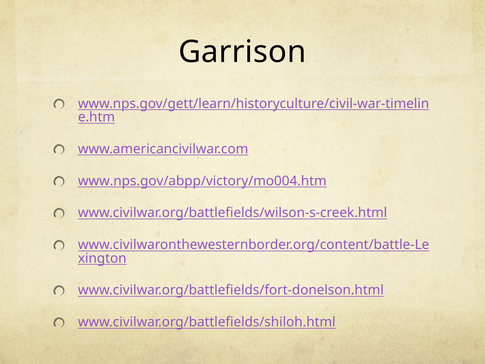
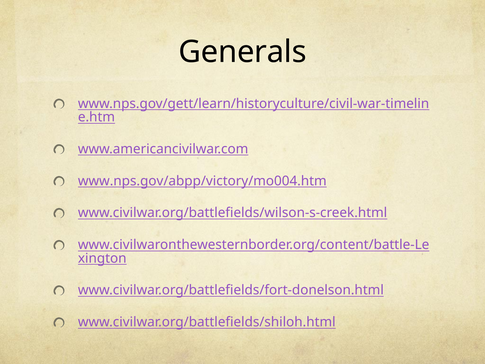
Garrison: Garrison -> Generals
